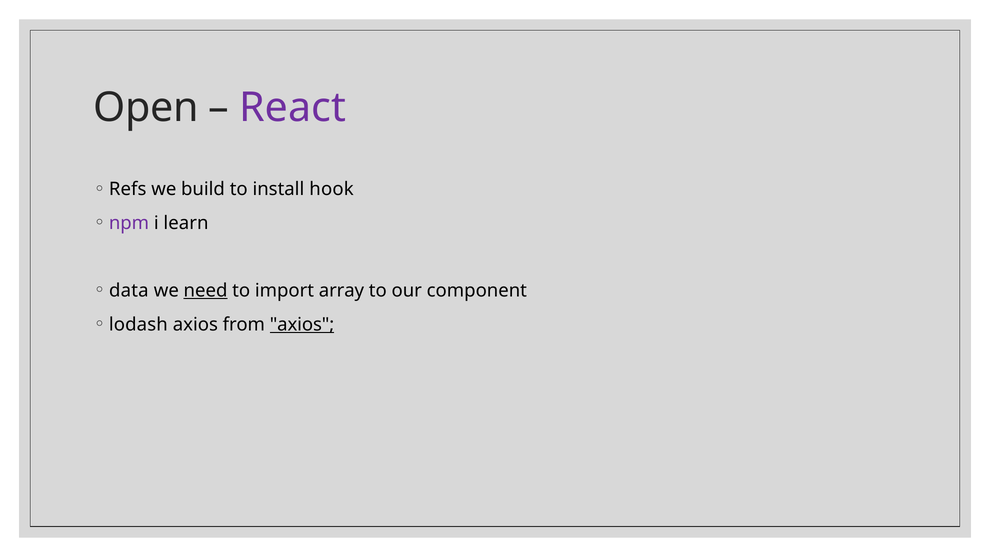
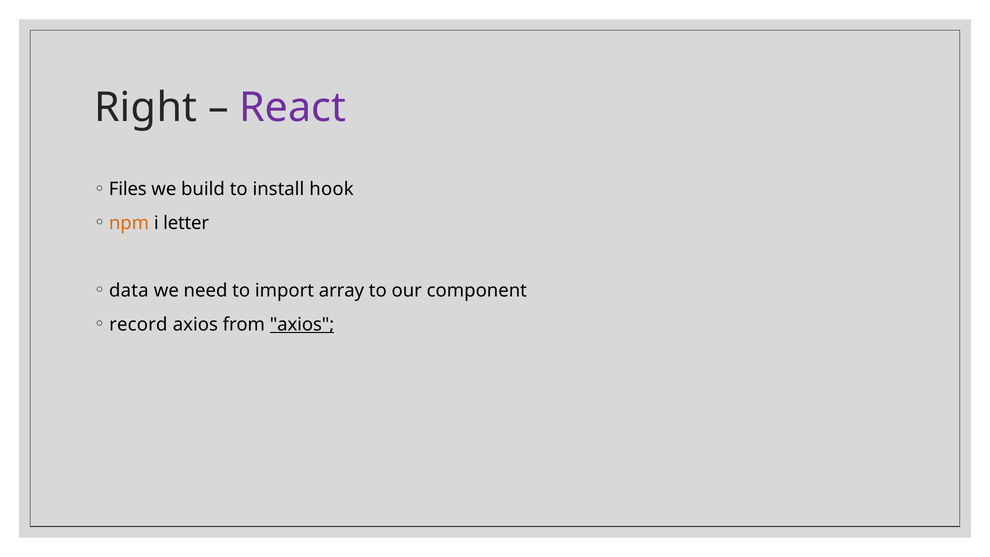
Open: Open -> Right
Refs: Refs -> Files
npm colour: purple -> orange
learn: learn -> letter
need underline: present -> none
lodash: lodash -> record
